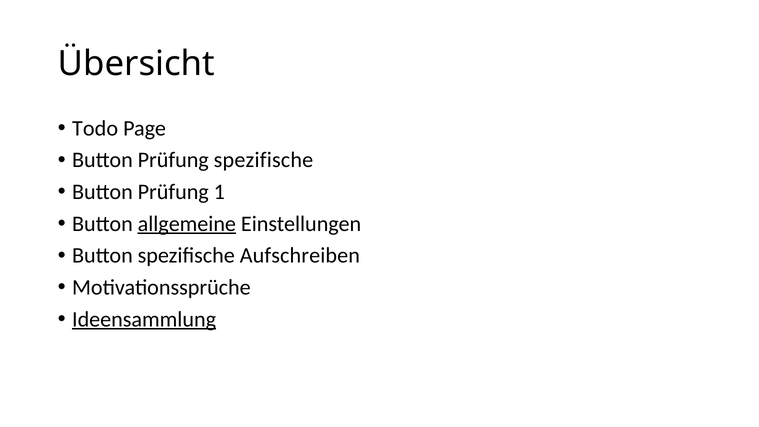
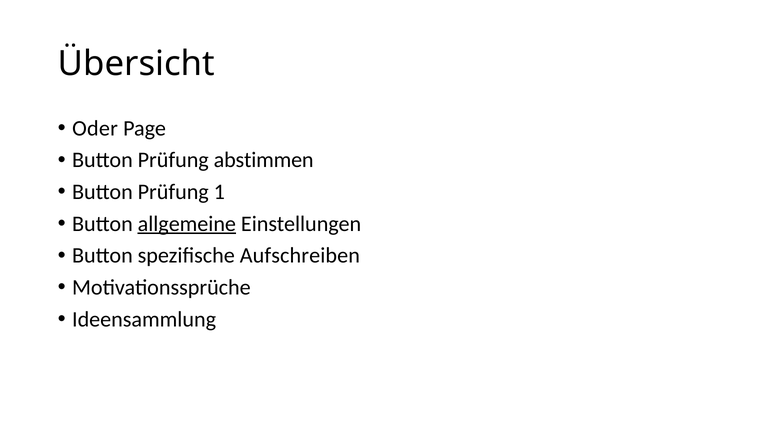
Todo: Todo -> Oder
Prüfung spezifische: spezifische -> abstimmen
Ideensammlung underline: present -> none
